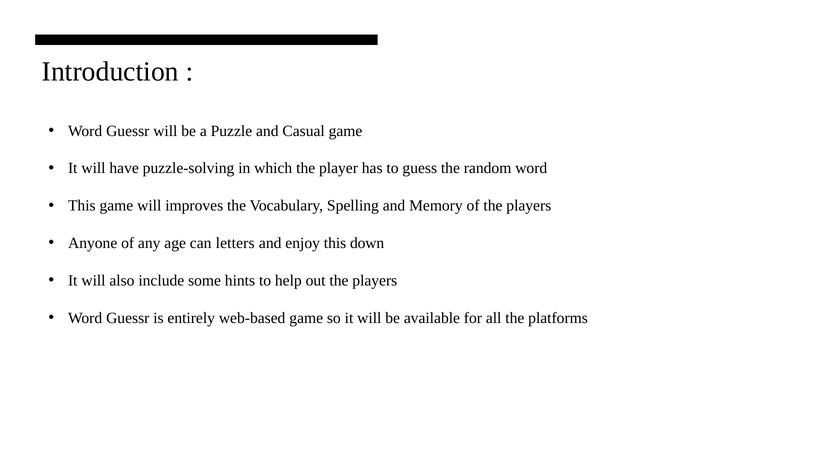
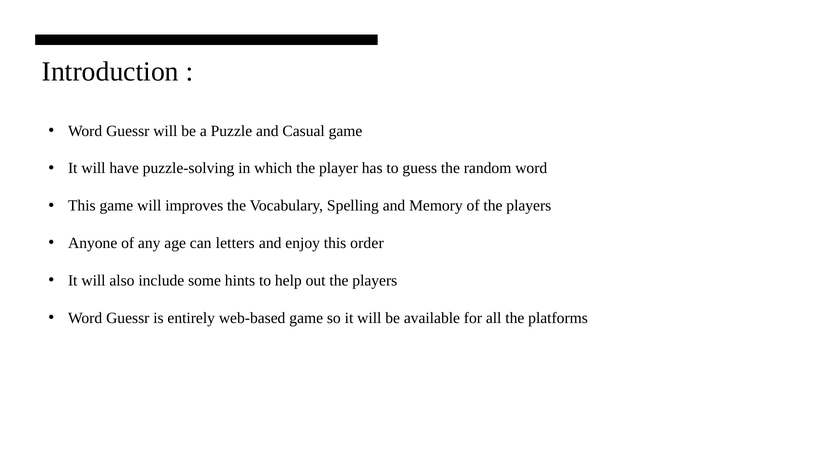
down: down -> order
